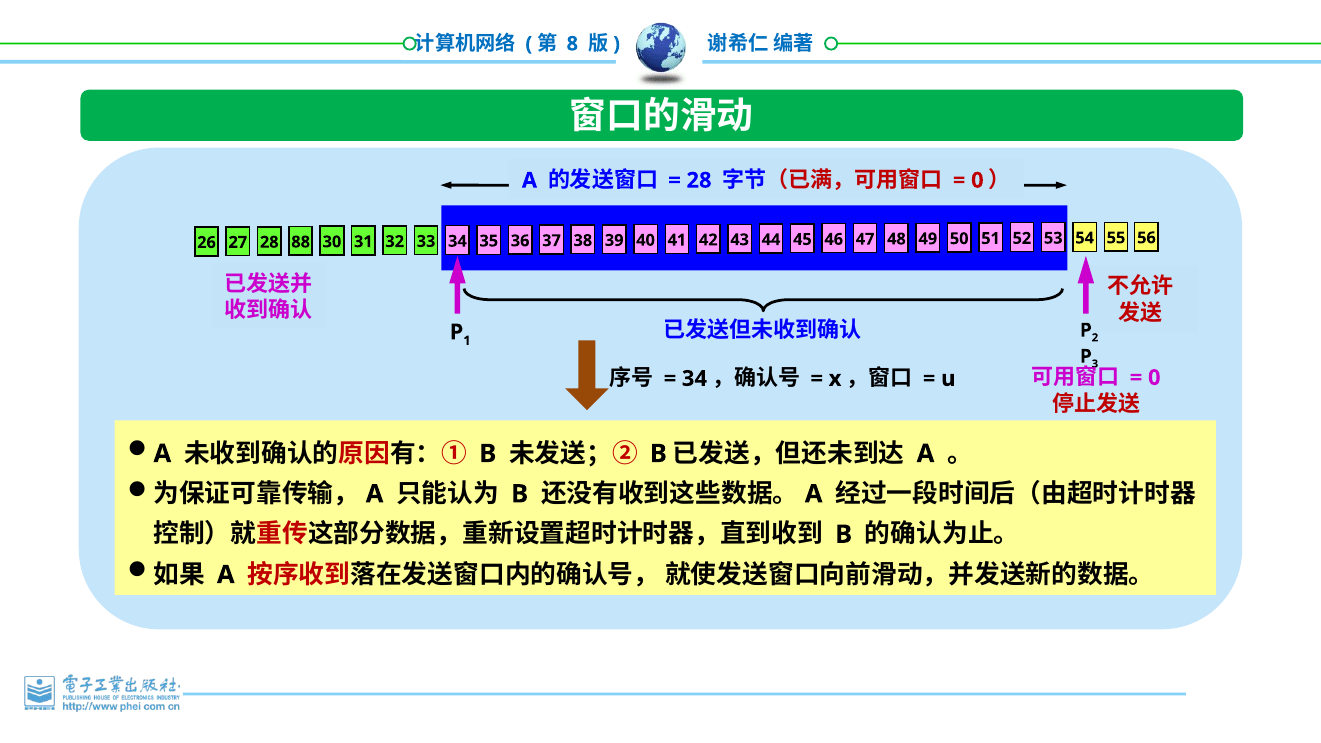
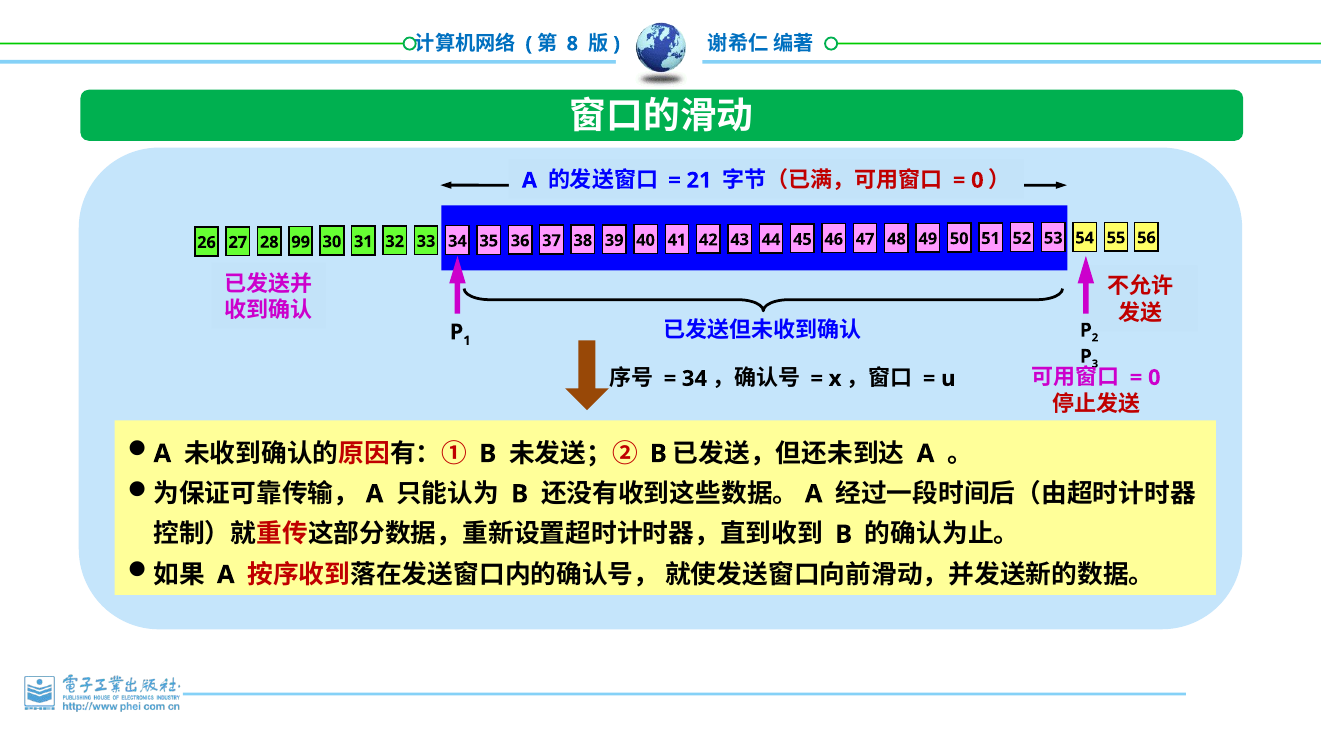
28 at (699, 180): 28 -> 21
88: 88 -> 99
